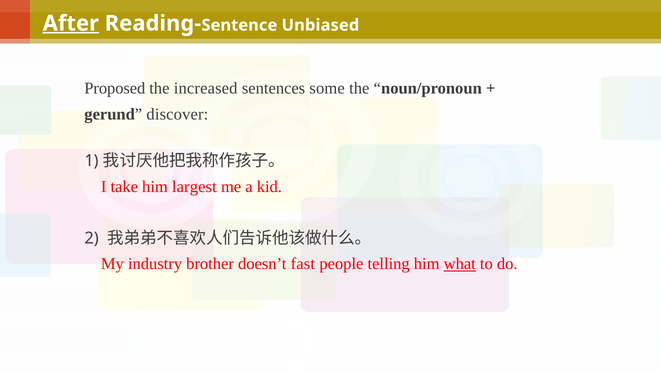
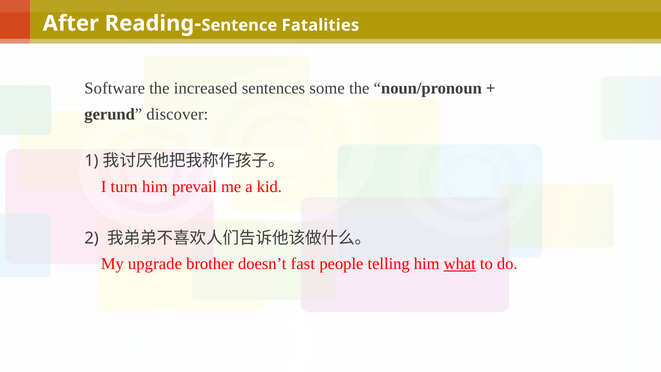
After underline: present -> none
Unbiased: Unbiased -> Fatalities
Proposed: Proposed -> Software
take: take -> turn
largest: largest -> prevail
industry: industry -> upgrade
